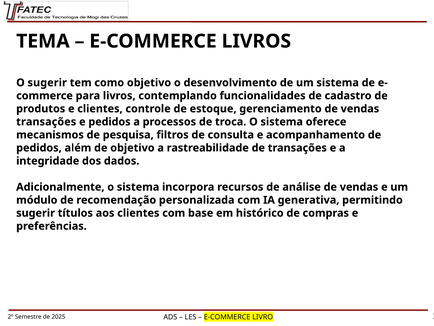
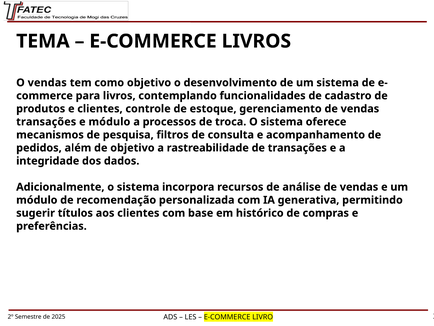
O sugerir: sugerir -> vendas
e pedidos: pedidos -> módulo
